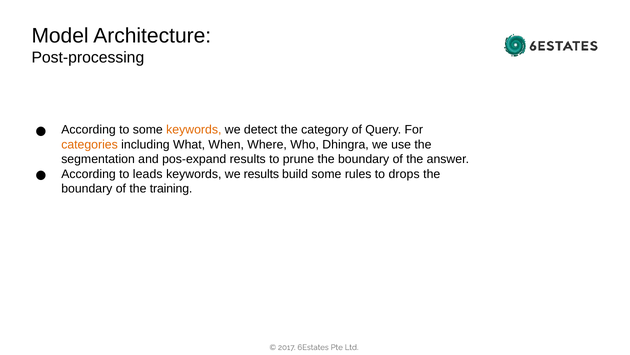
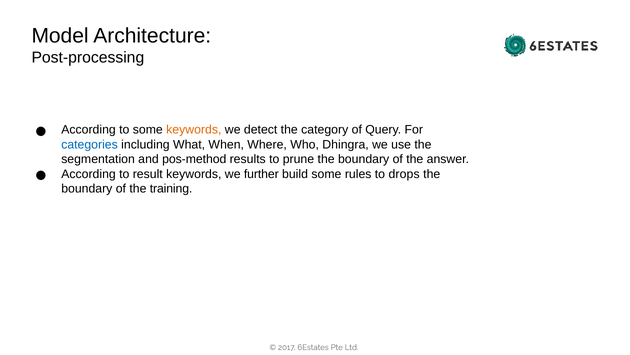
categories colour: orange -> blue
pos-expand: pos-expand -> pos-method
leads: leads -> result
we results: results -> further
